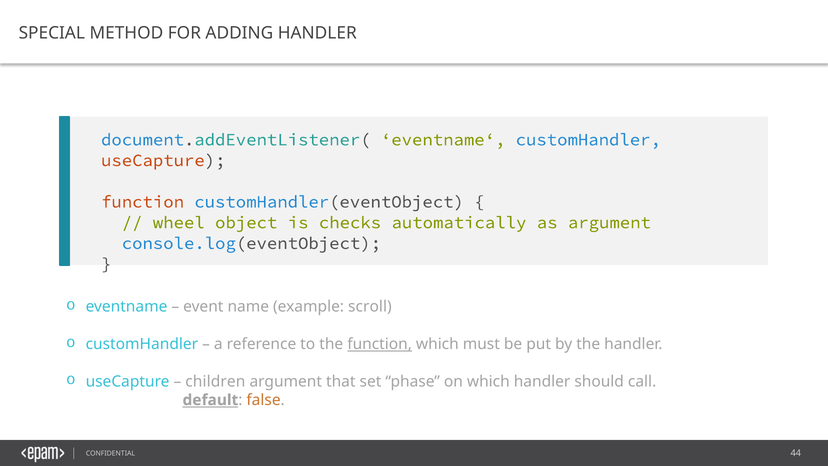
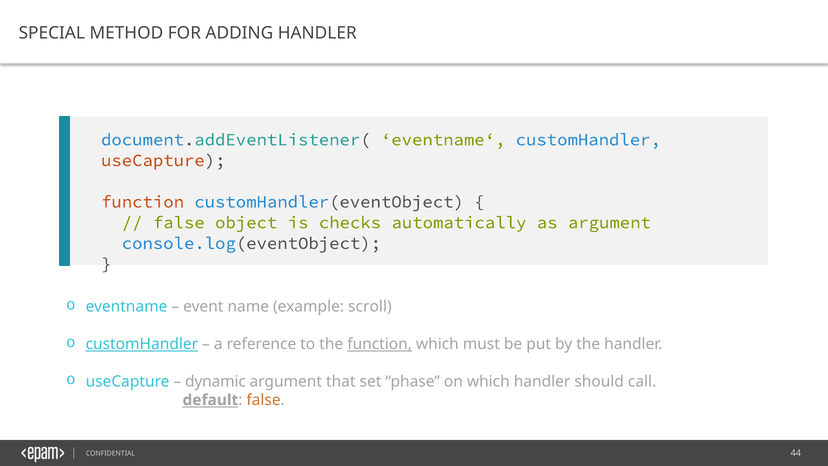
wheel at (179, 222): wheel -> false
customHandler at (142, 344) underline: none -> present
children: children -> dynamic
